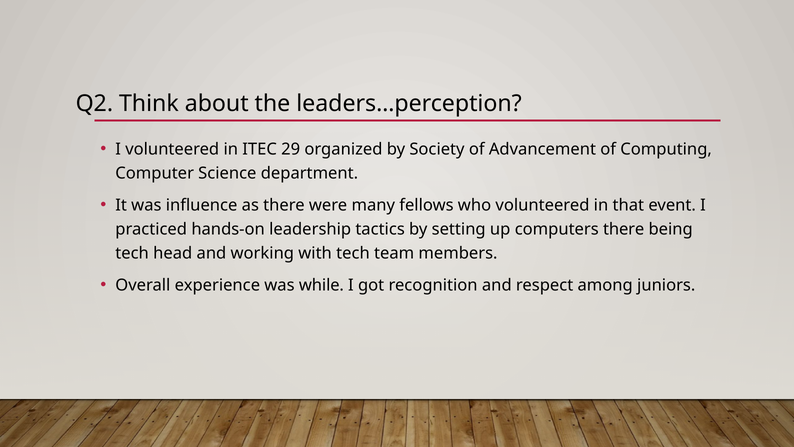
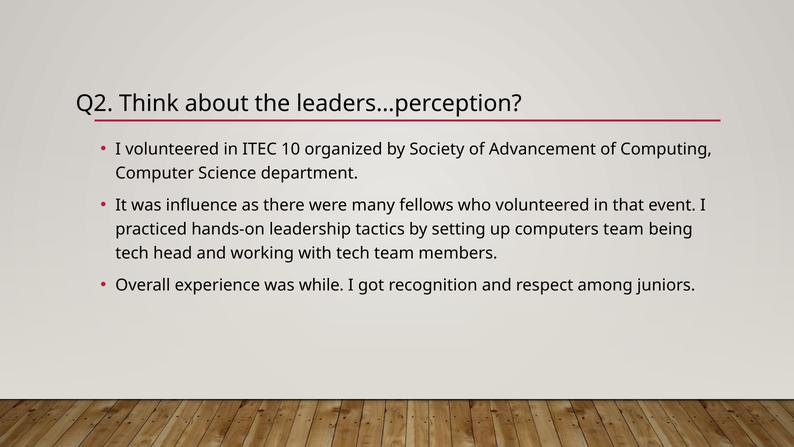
29: 29 -> 10
computers there: there -> team
